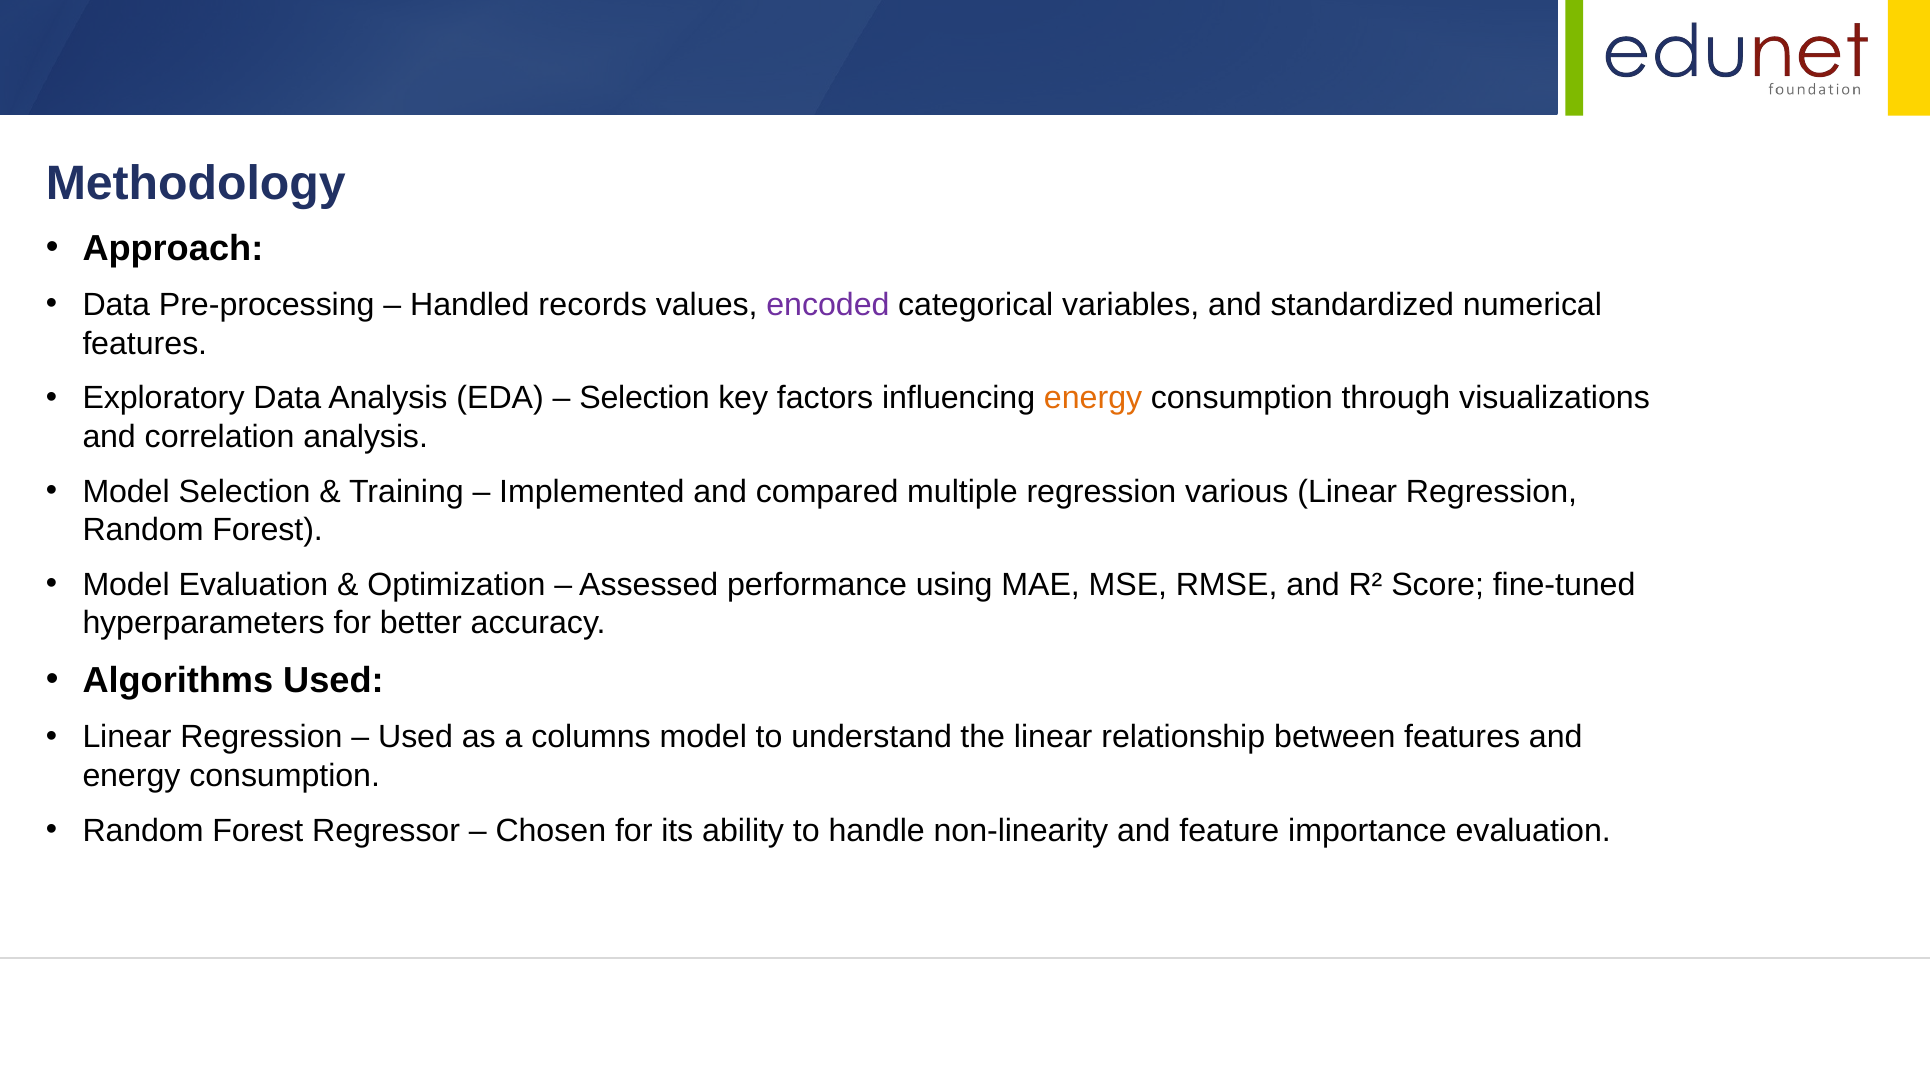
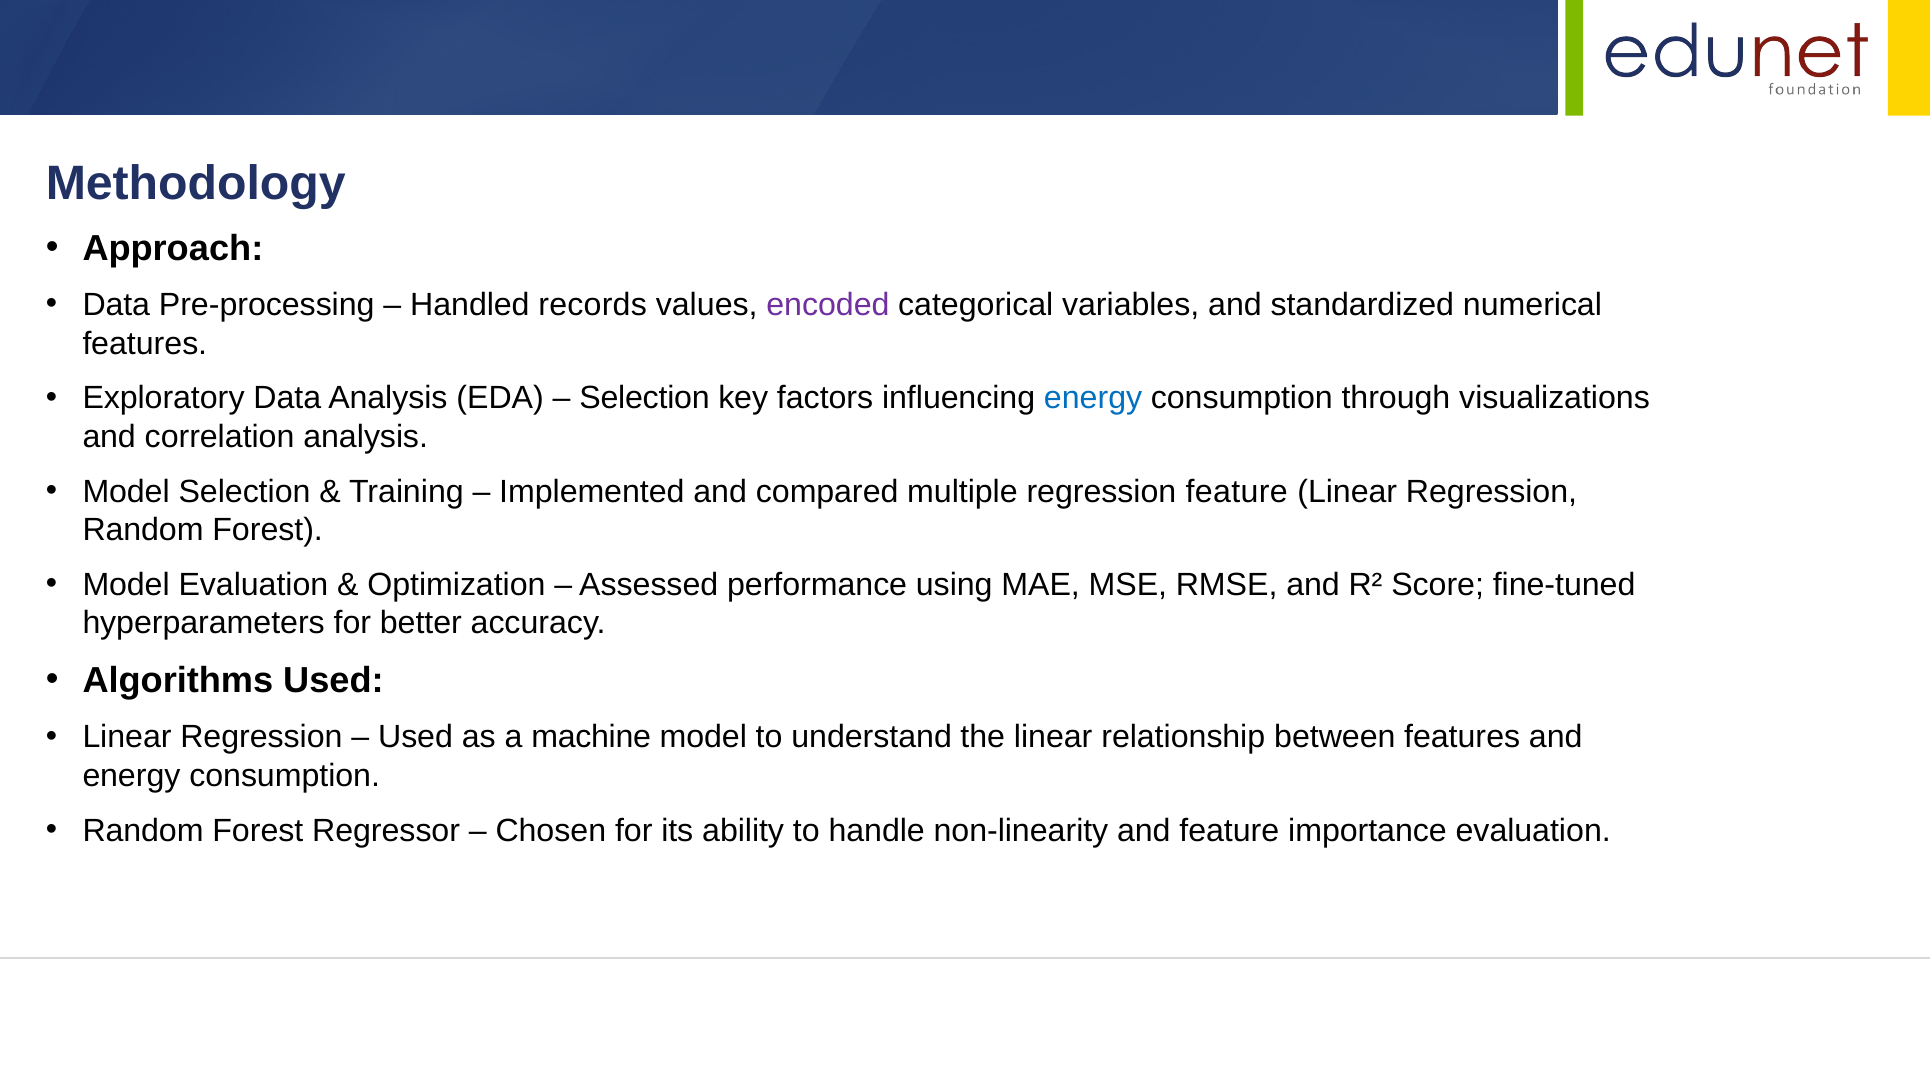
energy at (1093, 399) colour: orange -> blue
regression various: various -> feature
columns: columns -> machine
